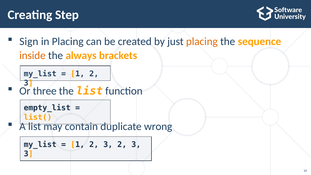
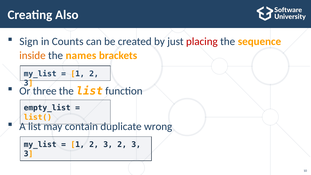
Step: Step -> Also
in Placing: Placing -> Counts
placing at (202, 42) colour: orange -> red
always: always -> names
